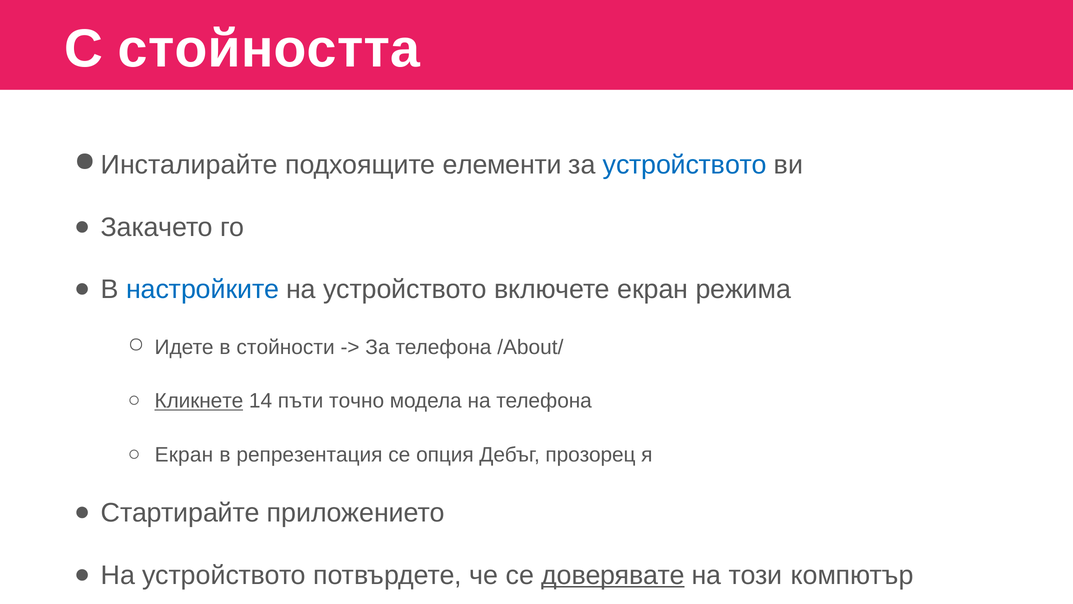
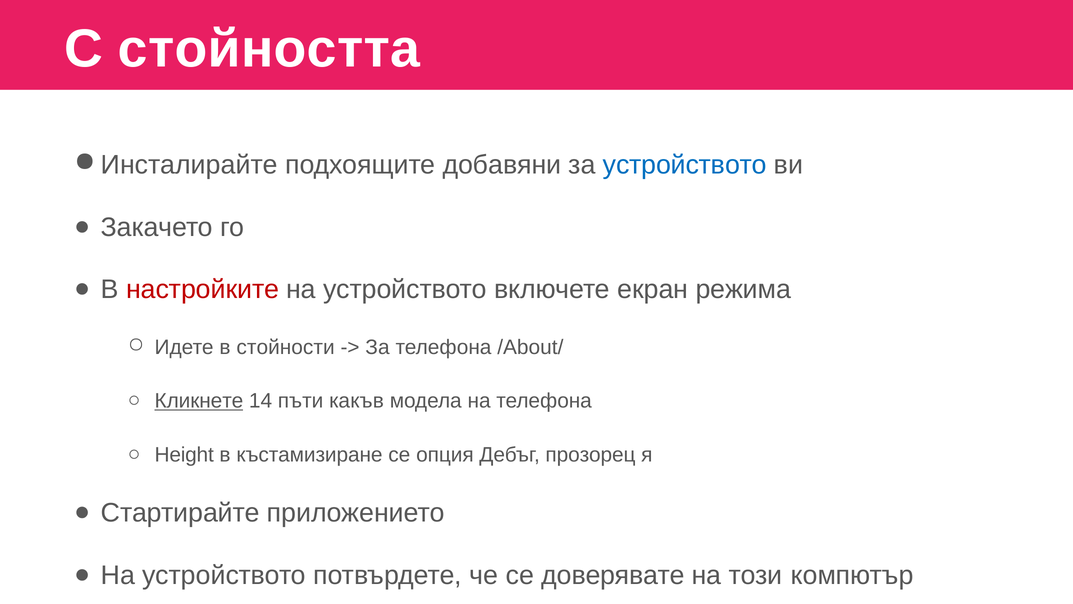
елементи: елементи -> добавяни
настройките colour: blue -> red
точно: точно -> какъв
Екран at (184, 455): Екран -> Height
репрезентация: репрезентация -> къстамизиране
доверявате underline: present -> none
